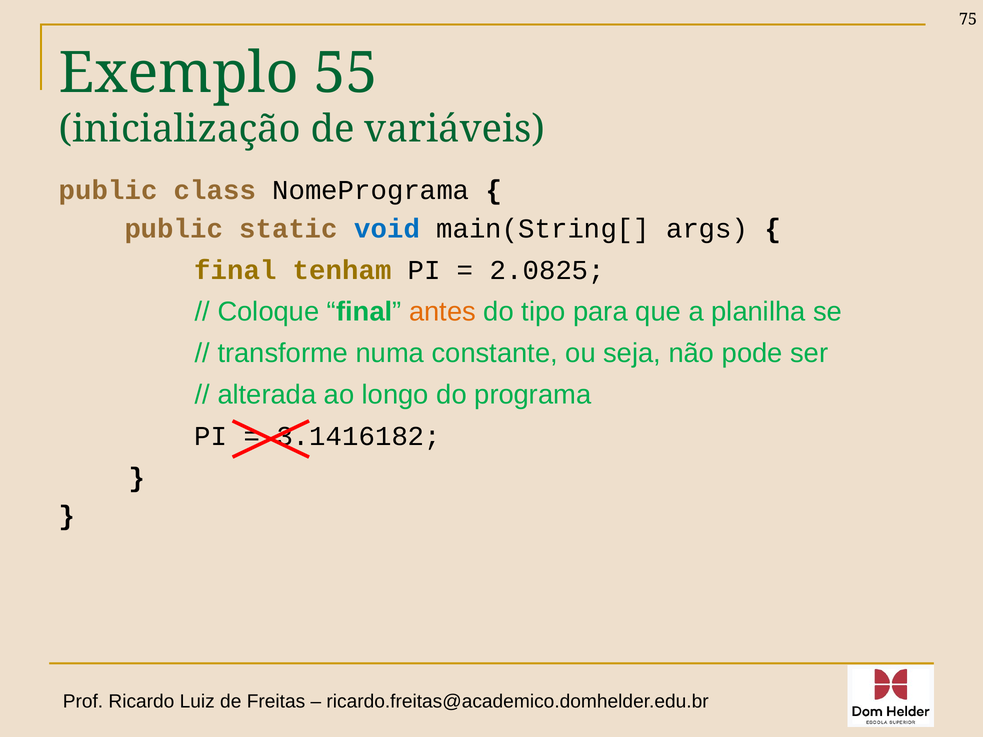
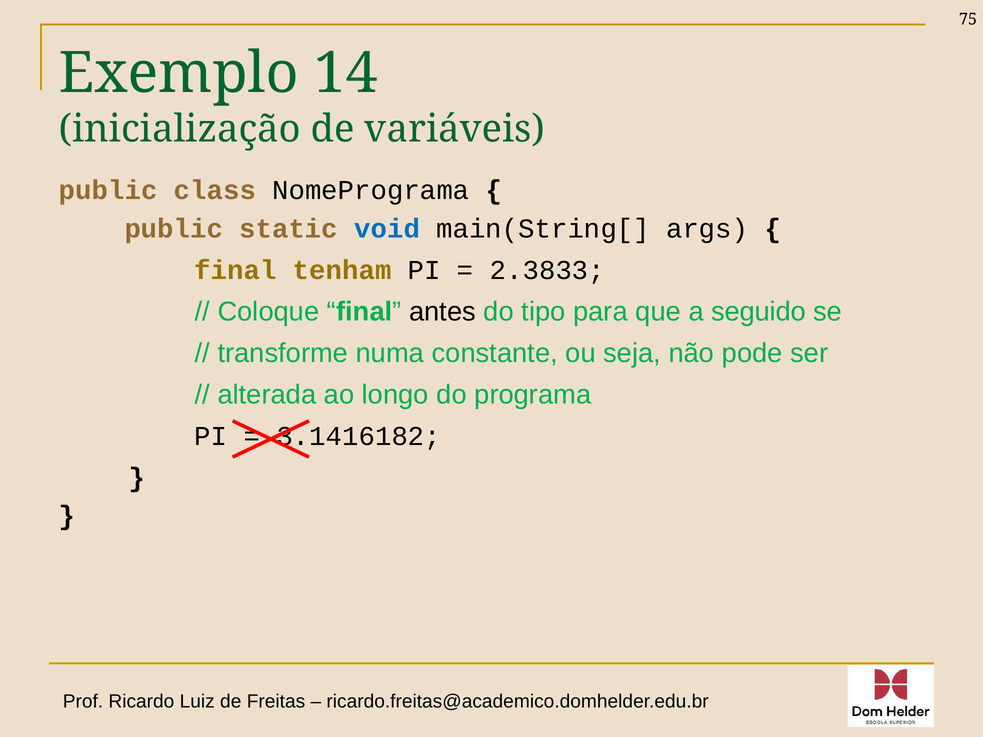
55: 55 -> 14
2.0825: 2.0825 -> 2.3833
antes colour: orange -> black
planilha: planilha -> seguido
